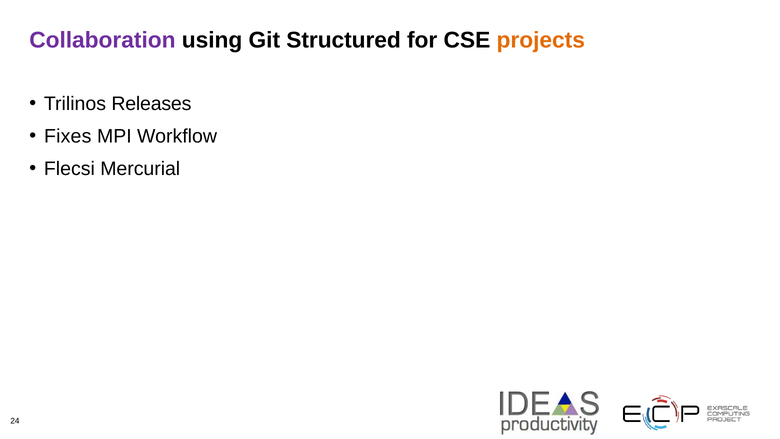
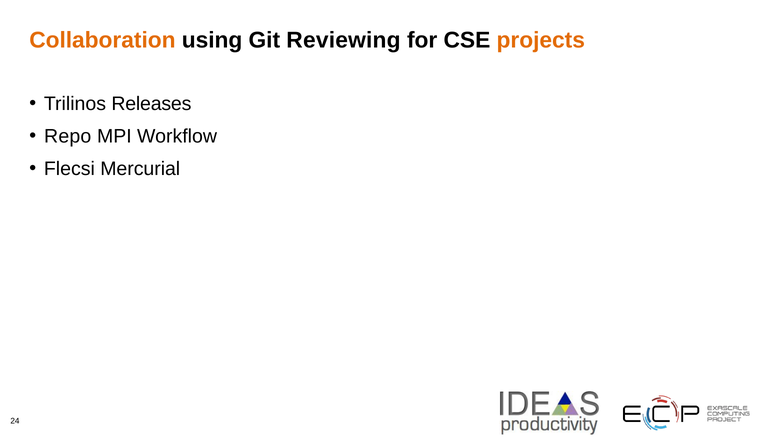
Collaboration colour: purple -> orange
Structured: Structured -> Reviewing
Fixes: Fixes -> Repo
